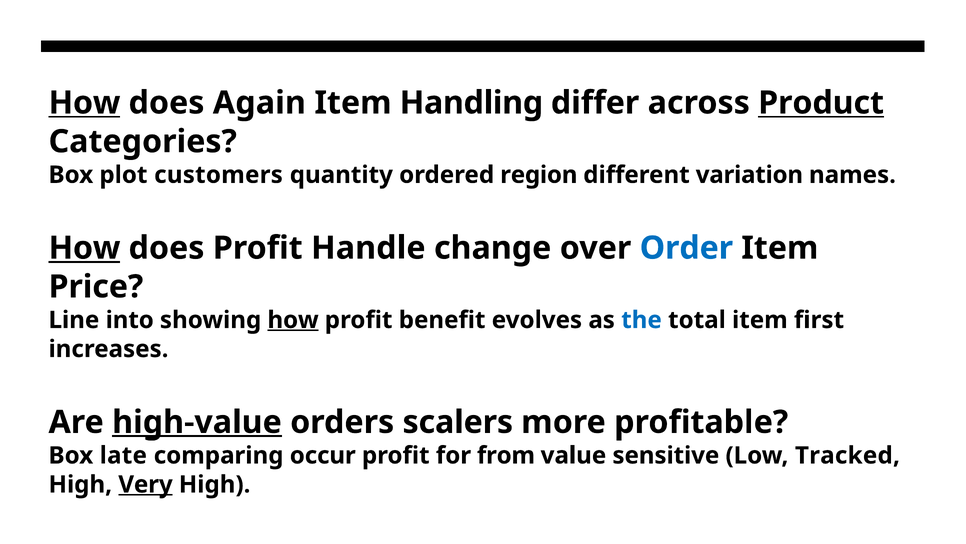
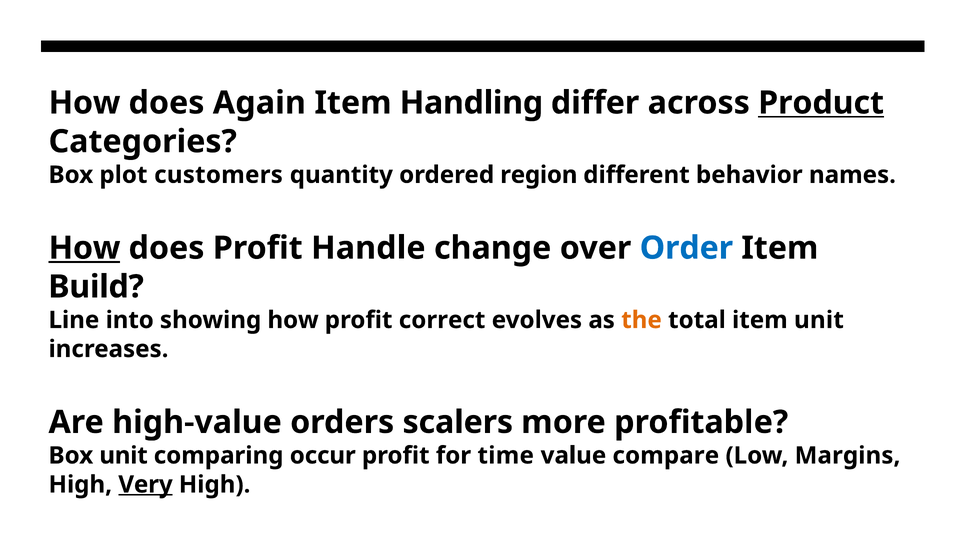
How at (84, 103) underline: present -> none
variation: variation -> behavior
Price: Price -> Build
how at (293, 320) underline: present -> none
benefit: benefit -> correct
the colour: blue -> orange
item first: first -> unit
high-value underline: present -> none
Box late: late -> unit
from: from -> time
sensitive: sensitive -> compare
Tracked: Tracked -> Margins
